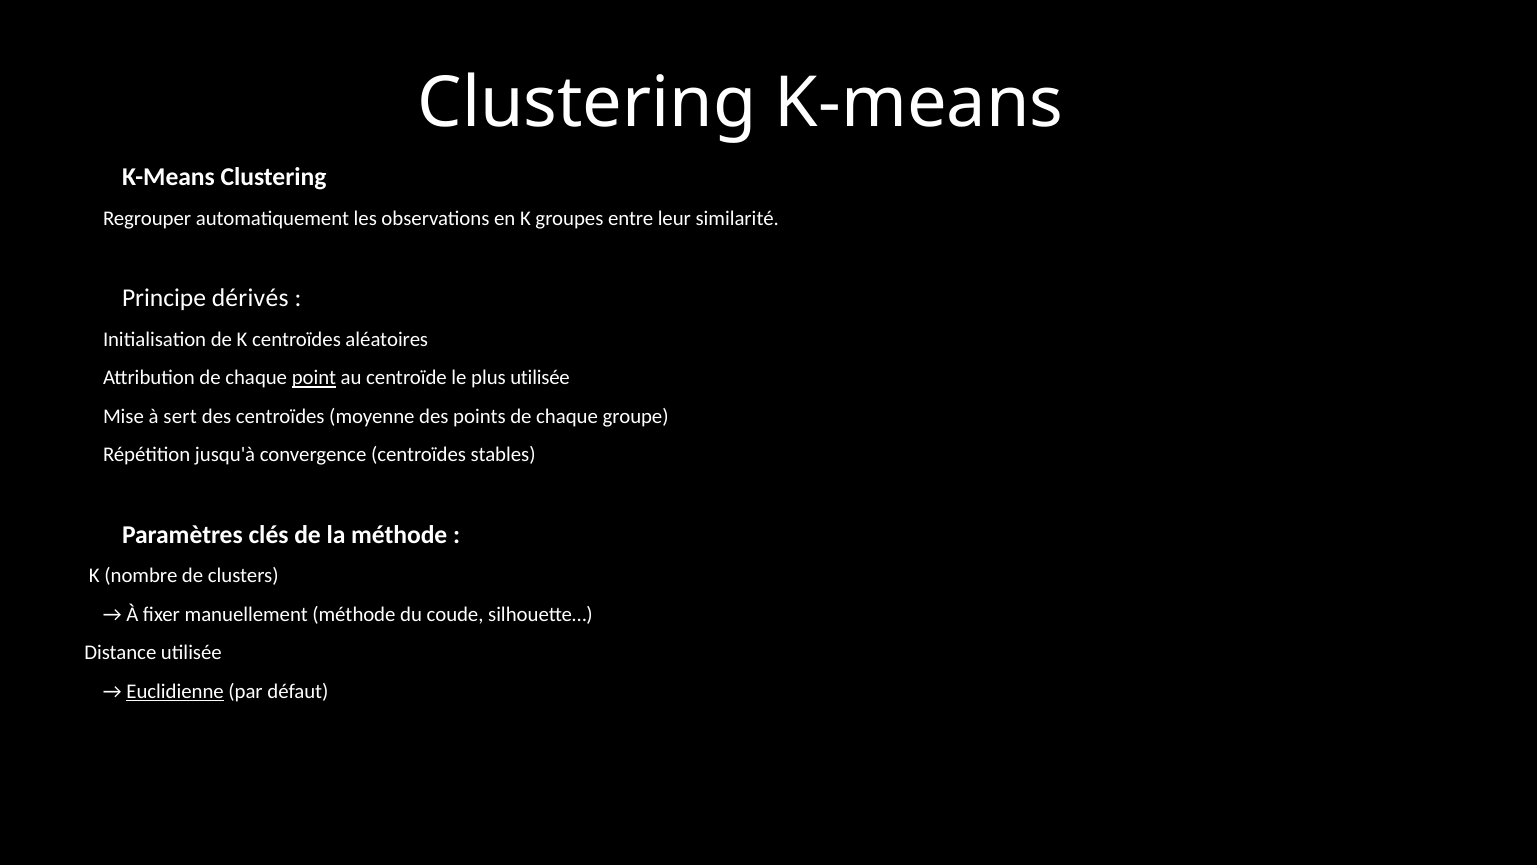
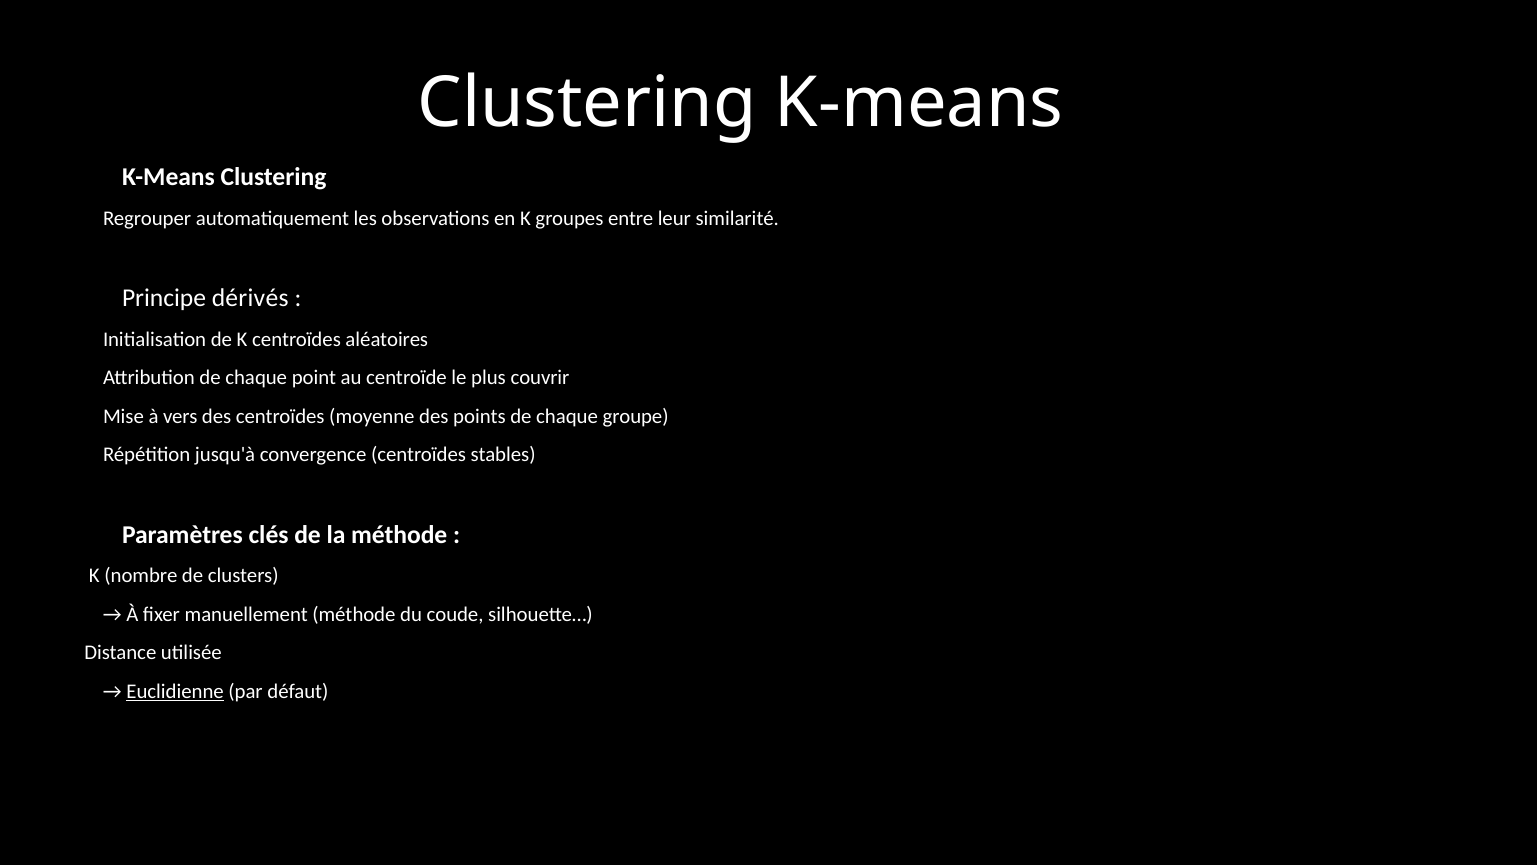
point underline: present -> none
plus utilisée: utilisée -> couvrir
sert: sert -> vers
